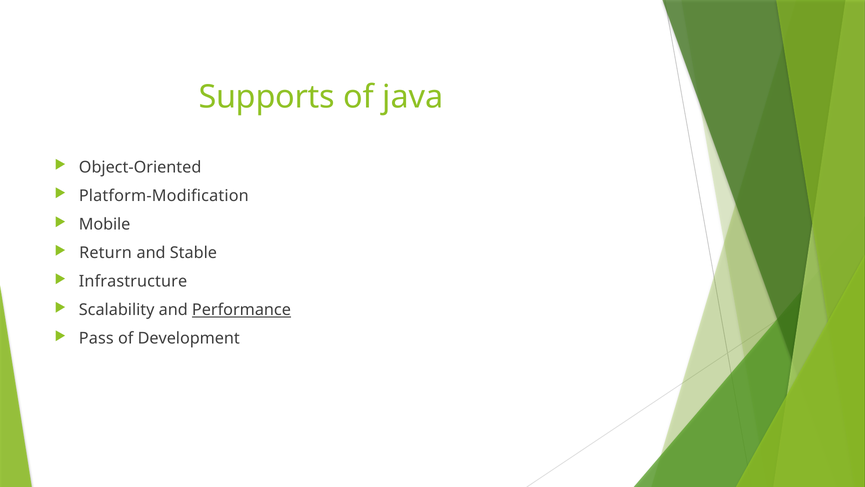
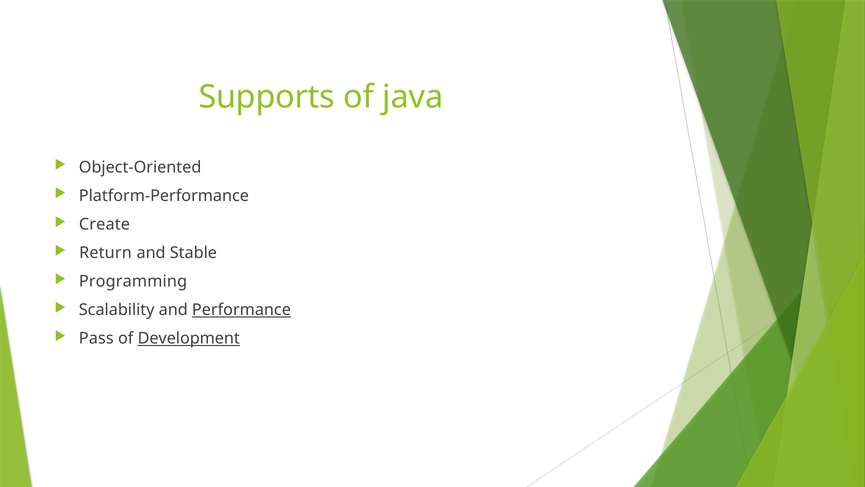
Platform-Modification: Platform-Modification -> Platform-Performance
Mobile: Mobile -> Create
Infrastructure: Infrastructure -> Programming
Development underline: none -> present
